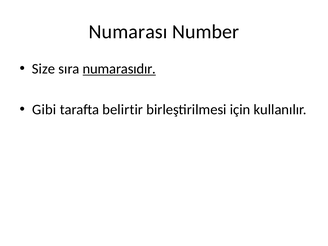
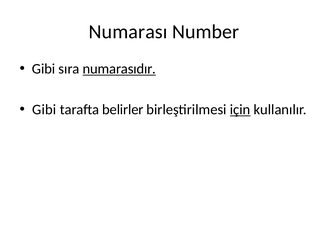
Size at (44, 69): Size -> Gibi
belirtir: belirtir -> belirler
için underline: none -> present
